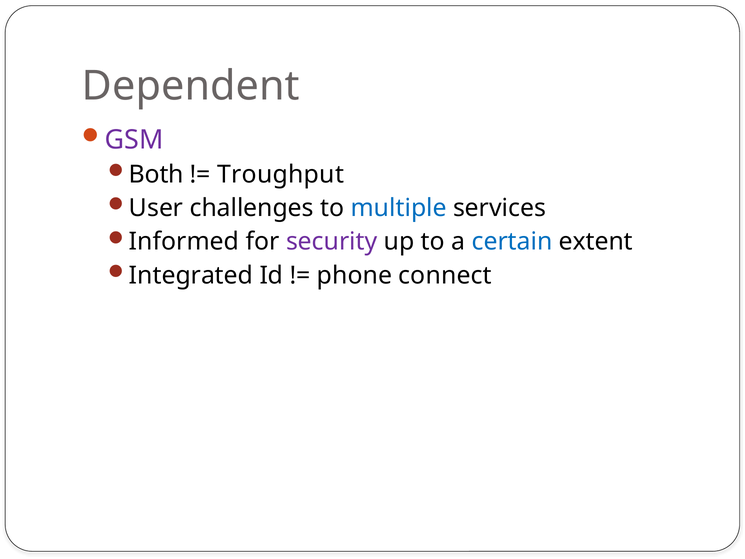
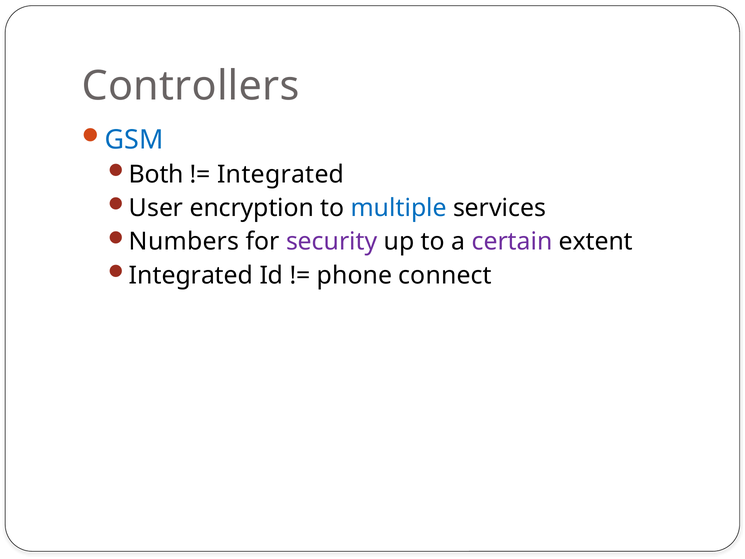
Dependent: Dependent -> Controllers
GSM colour: purple -> blue
Troughput at (281, 174): Troughput -> Integrated
challenges: challenges -> encryption
Informed: Informed -> Numbers
certain colour: blue -> purple
